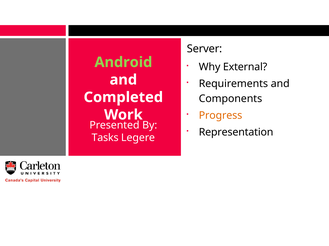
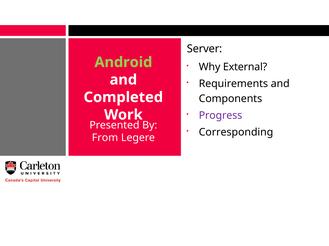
Progress colour: orange -> purple
Representation: Representation -> Corresponding
Tasks: Tasks -> From
